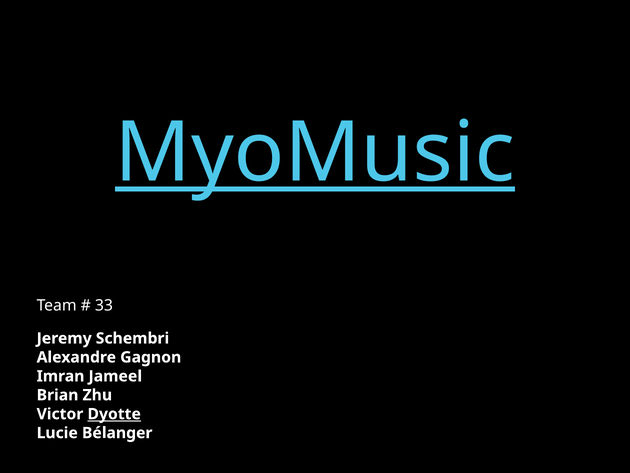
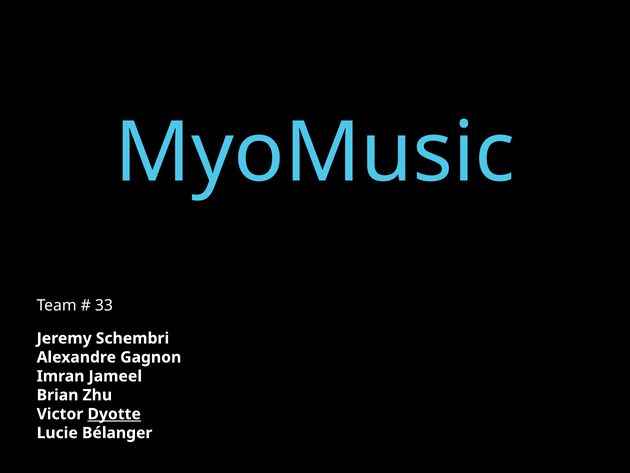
MyoMusic underline: present -> none
